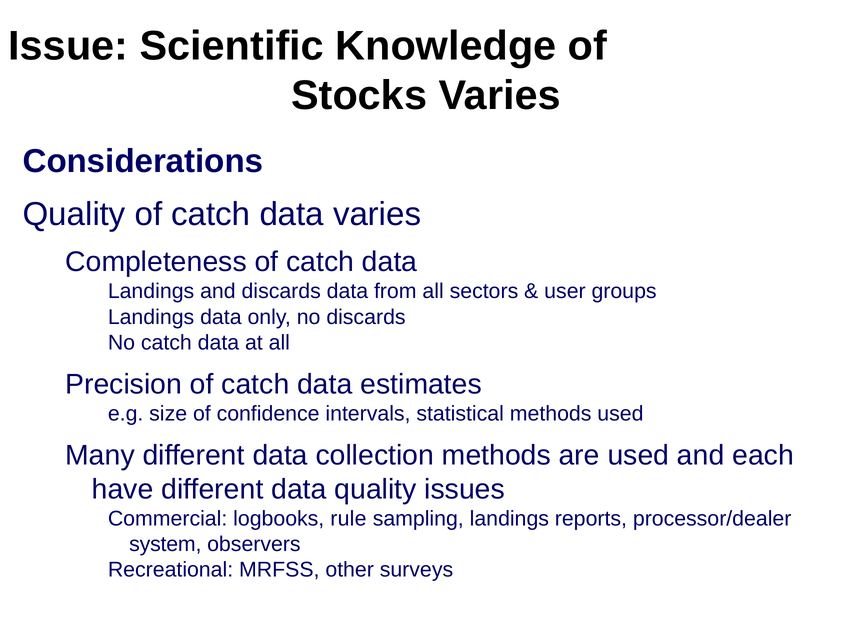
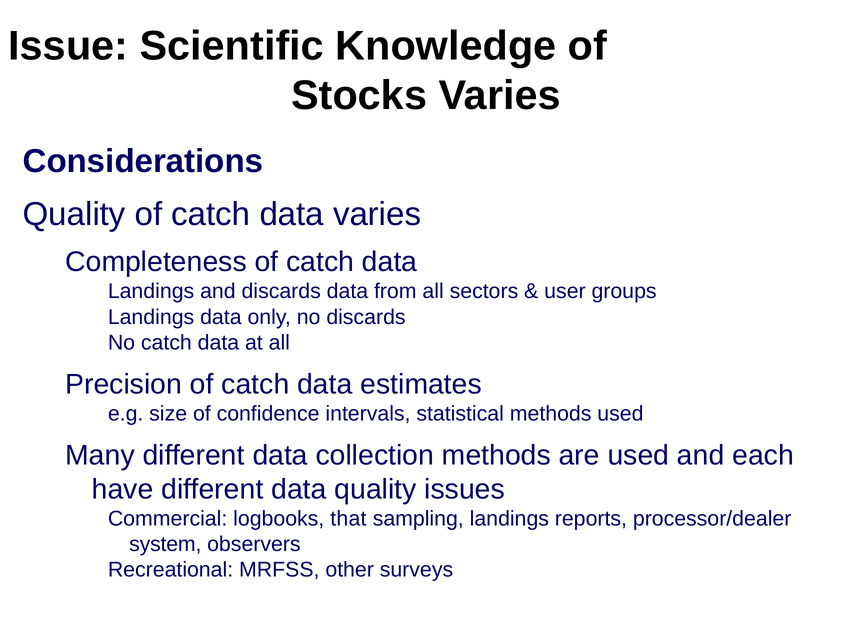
rule: rule -> that
